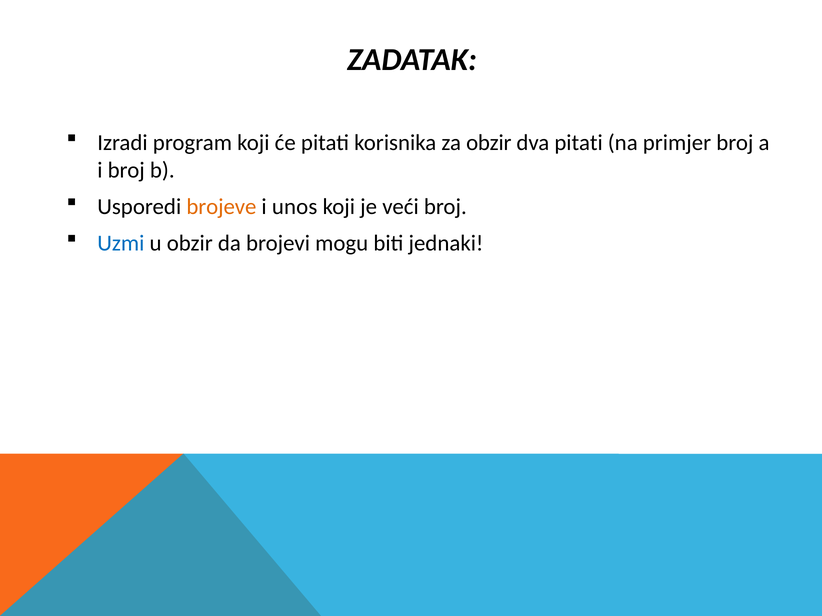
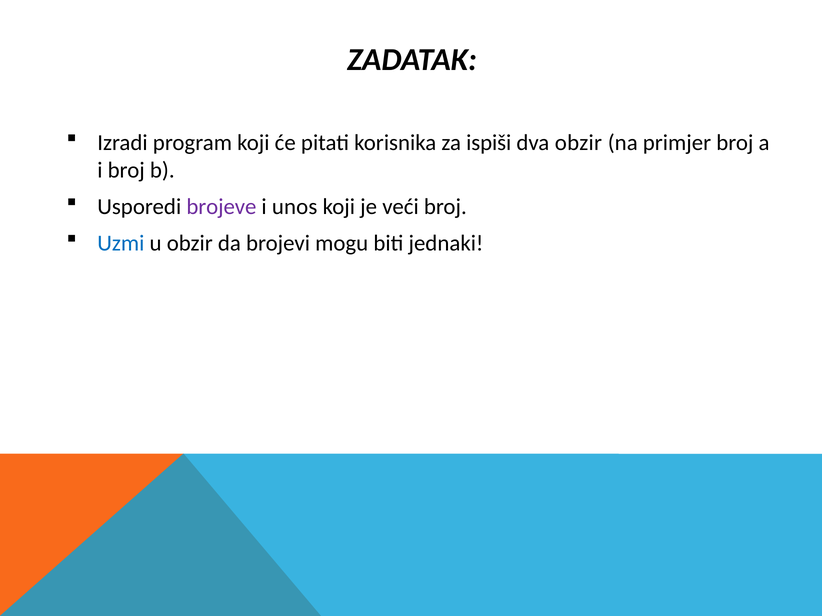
za obzir: obzir -> ispiši
dva pitati: pitati -> obzir
brojeve colour: orange -> purple
